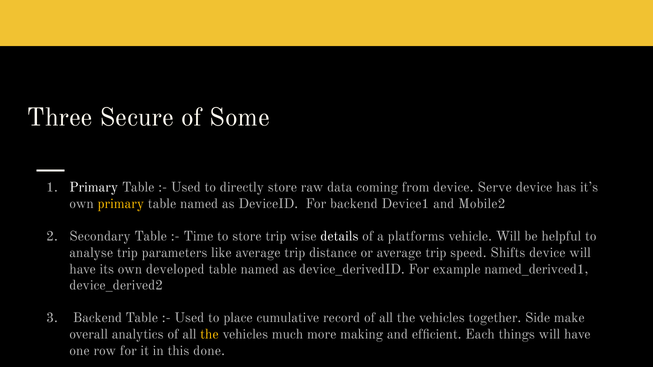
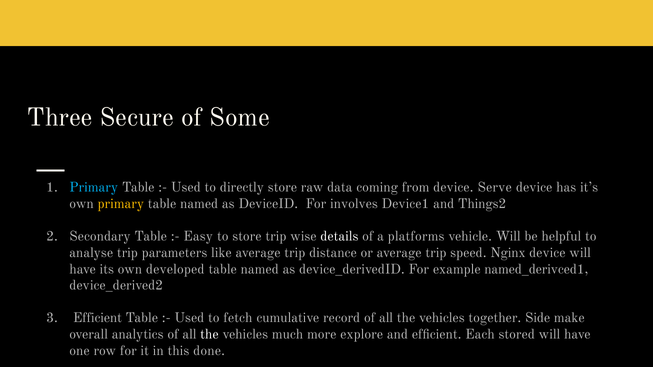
Primary at (94, 188) colour: white -> light blue
For backend: backend -> involves
Mobile2: Mobile2 -> Things2
Time: Time -> Easy
Shifts: Shifts -> Nginx
Backend at (97, 318): Backend -> Efficient
place: place -> fetch
the at (209, 335) colour: yellow -> white
making: making -> explore
things: things -> stored
